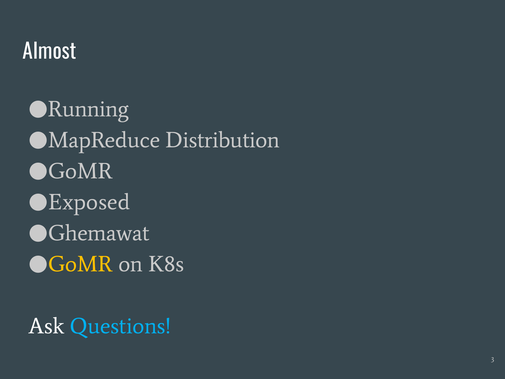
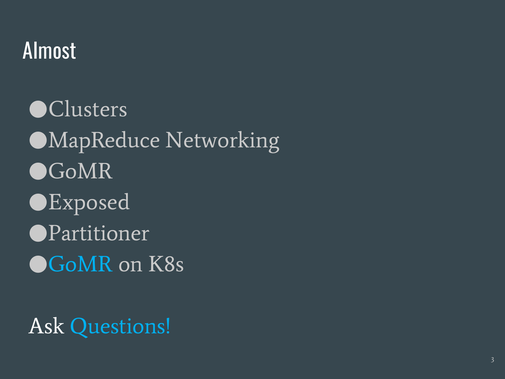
Running: Running -> Clusters
Distribution: Distribution -> Networking
Ghemawat: Ghemawat -> Partitioner
GoMR at (80, 264) colour: yellow -> light blue
